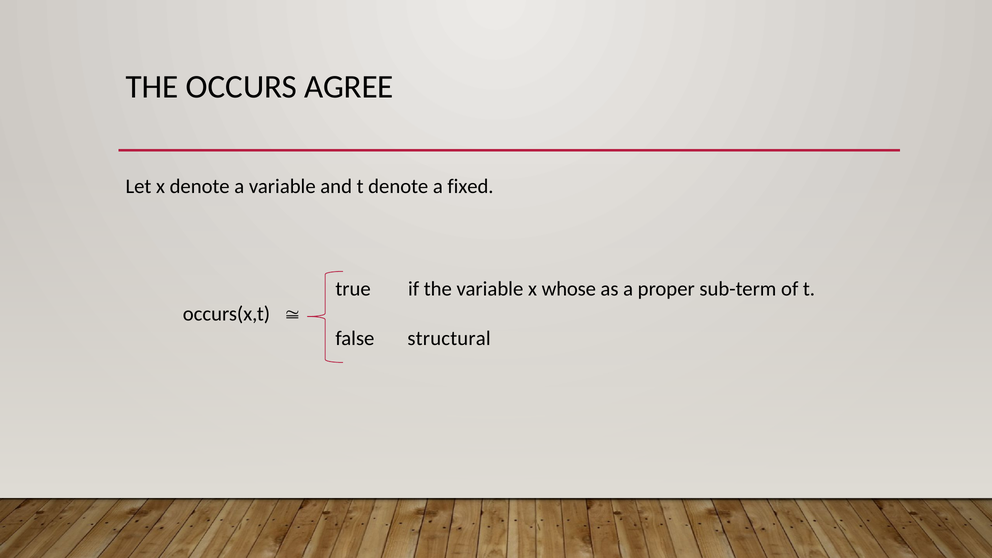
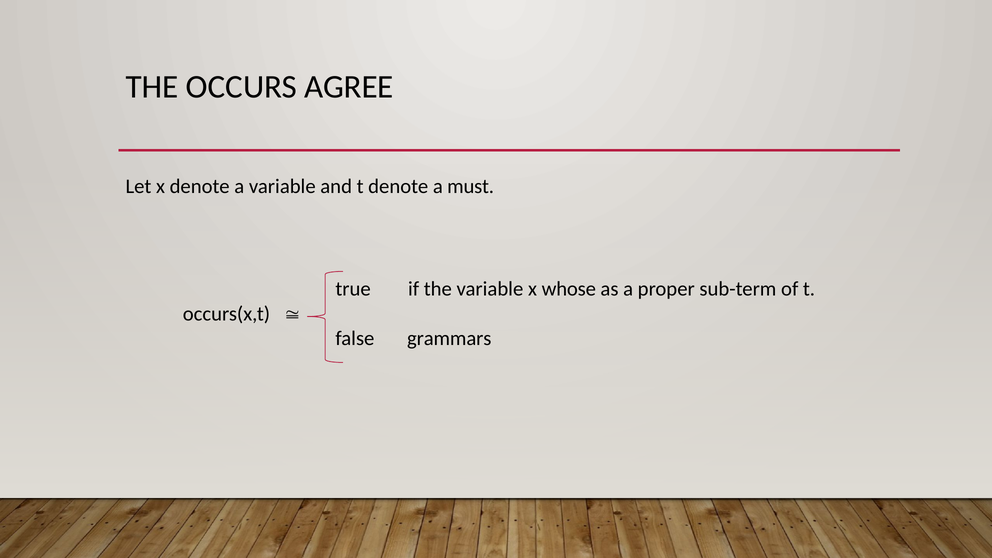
fixed: fixed -> must
structural: structural -> grammars
